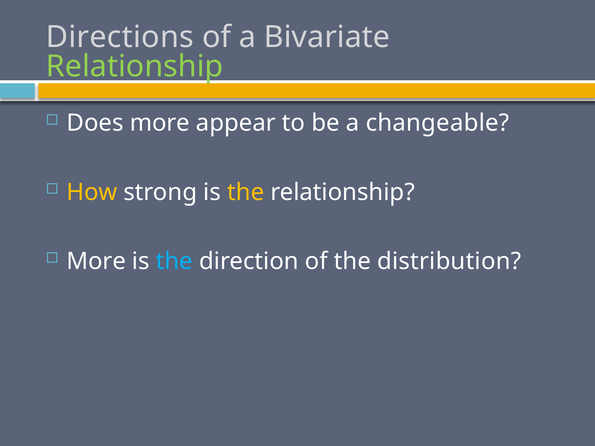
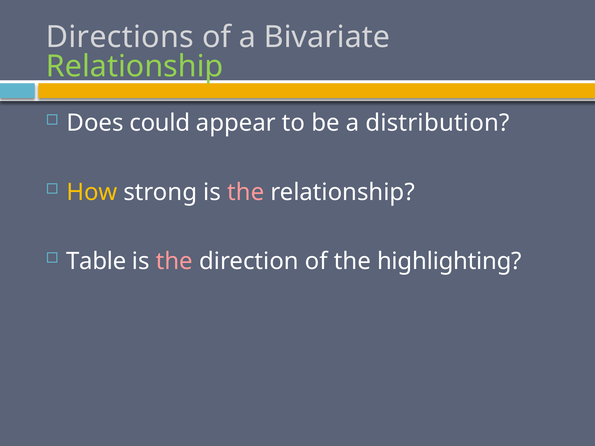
Does more: more -> could
changeable: changeable -> distribution
the at (246, 192) colour: yellow -> pink
More at (96, 261): More -> Table
the at (174, 261) colour: light blue -> pink
distribution: distribution -> highlighting
